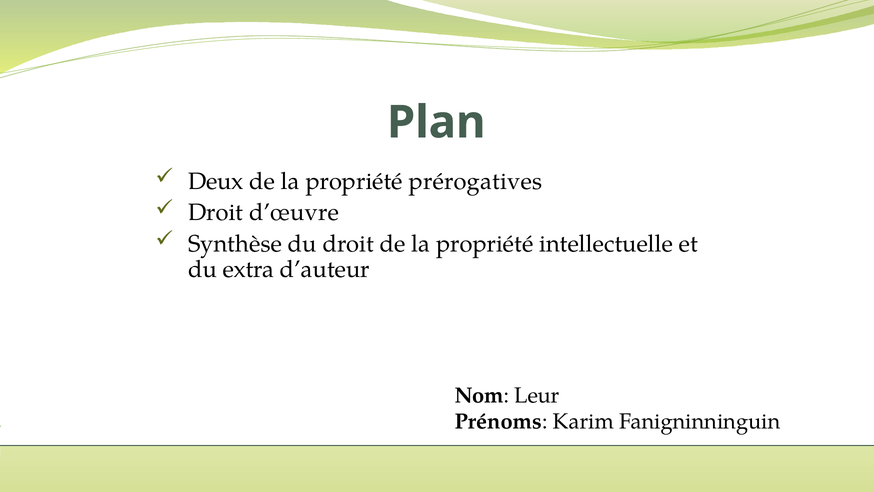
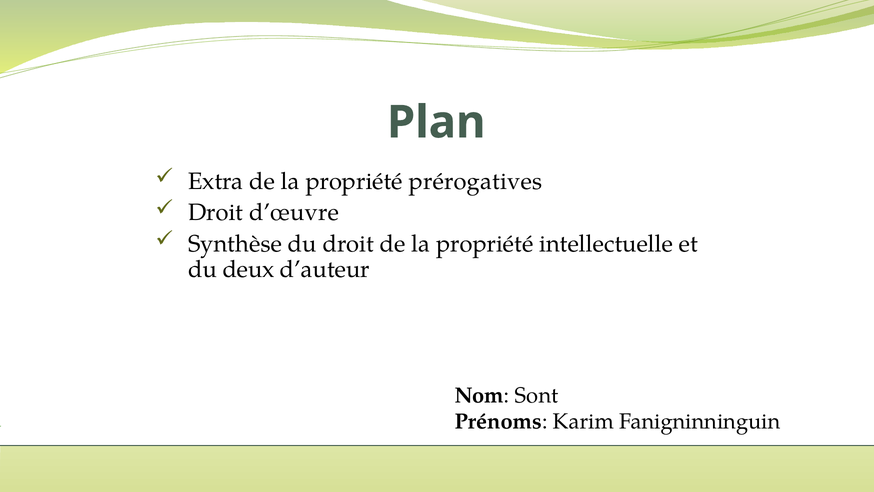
Deux: Deux -> Extra
extra: extra -> deux
Leur: Leur -> Sont
